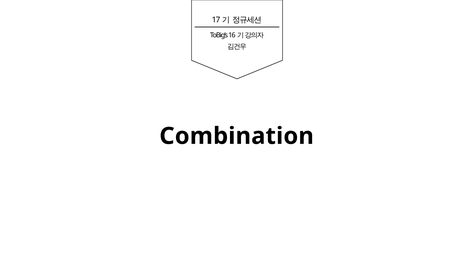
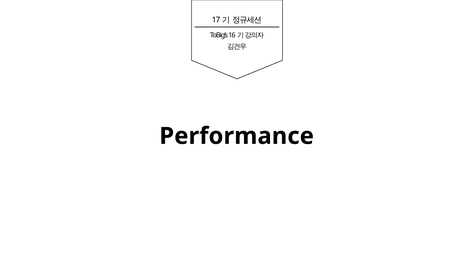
Combination: Combination -> Performance
